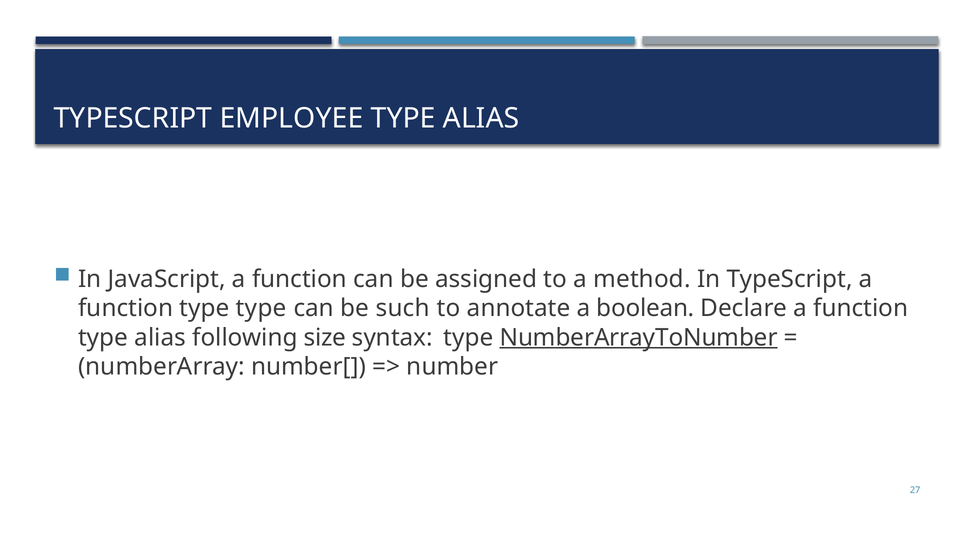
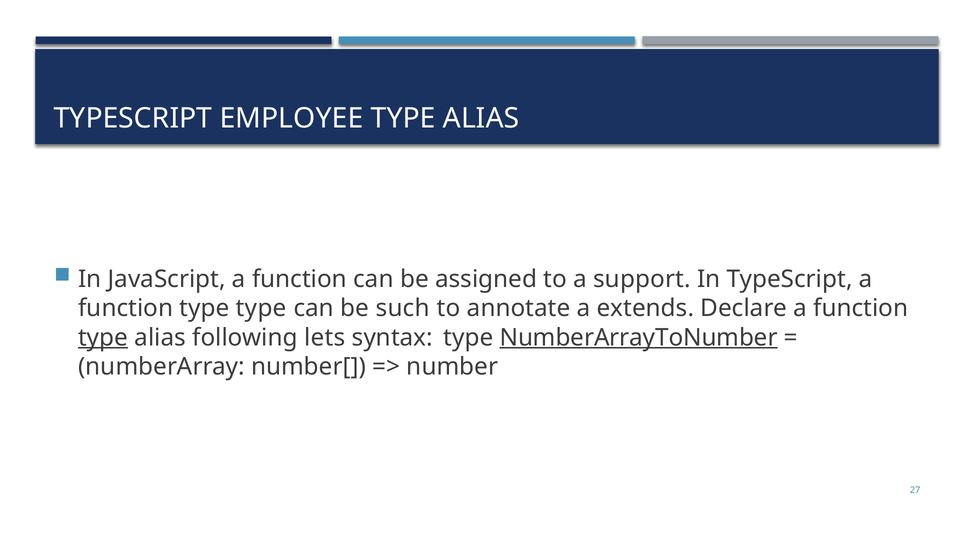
method: method -> support
boolean: boolean -> extends
type at (103, 337) underline: none -> present
size: size -> lets
